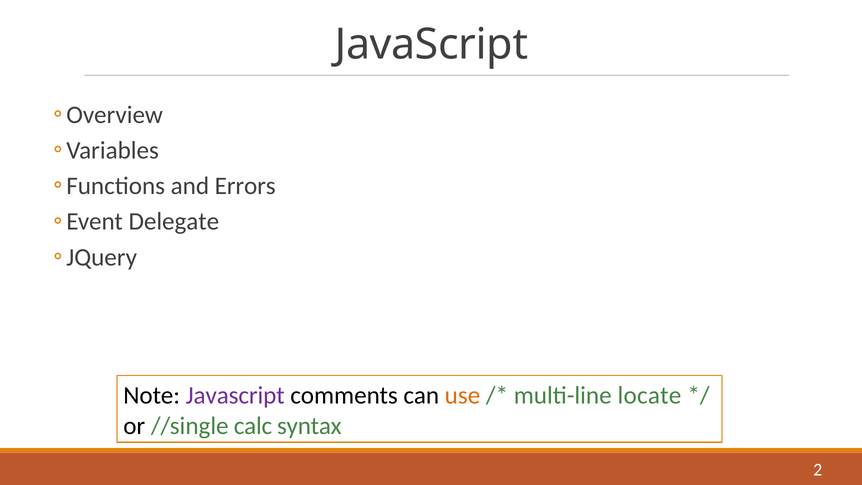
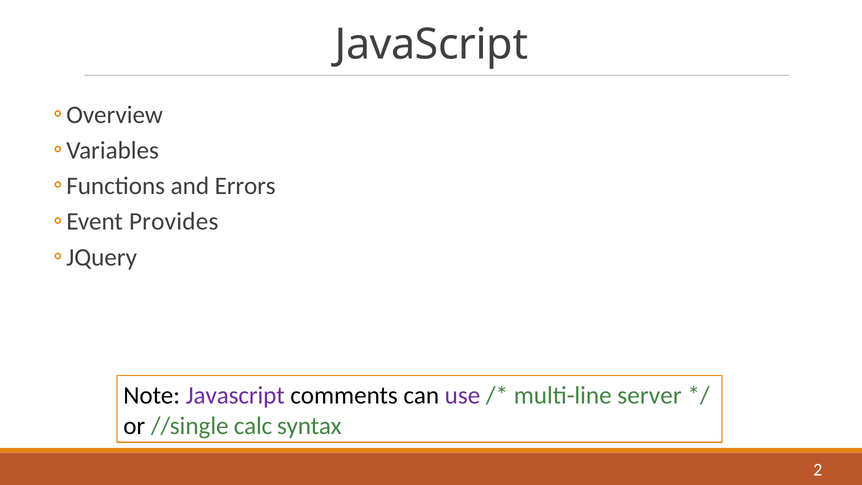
Delegate: Delegate -> Provides
use colour: orange -> purple
locate: locate -> server
